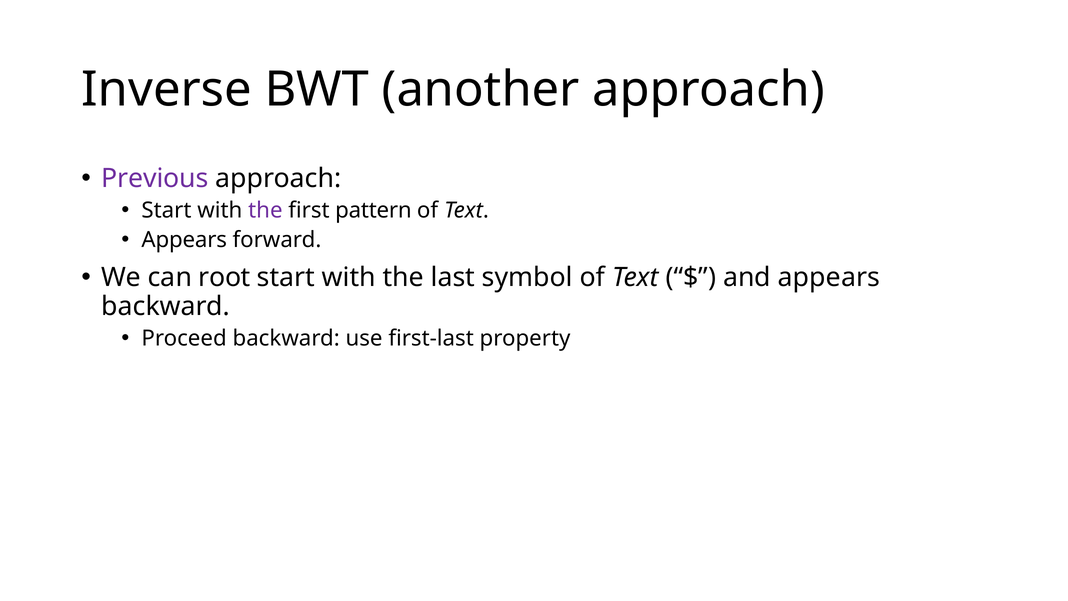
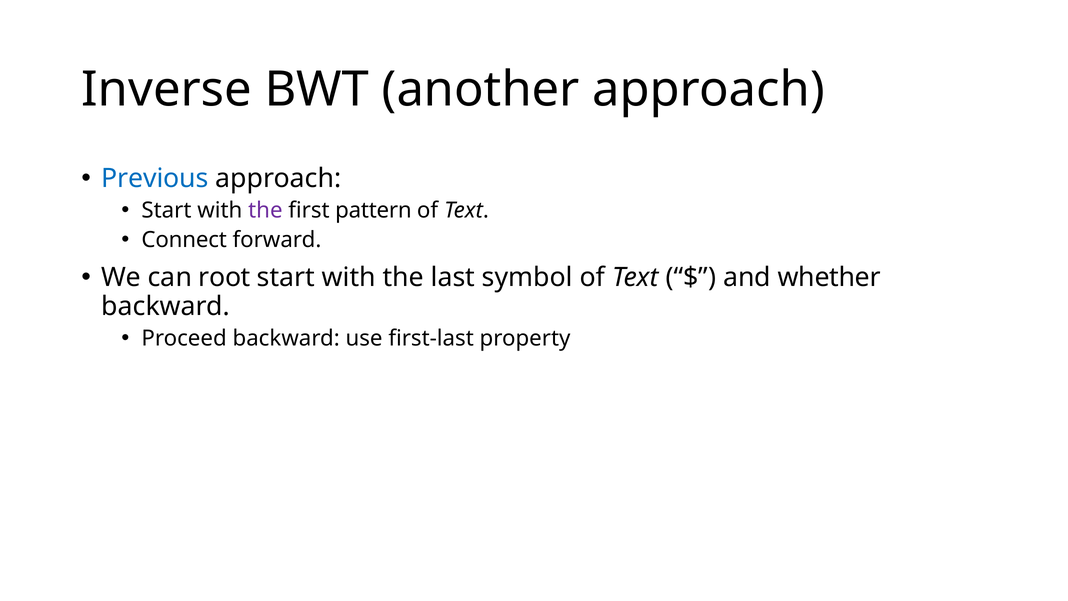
Previous colour: purple -> blue
Appears at (184, 240): Appears -> Connect
and appears: appears -> whether
